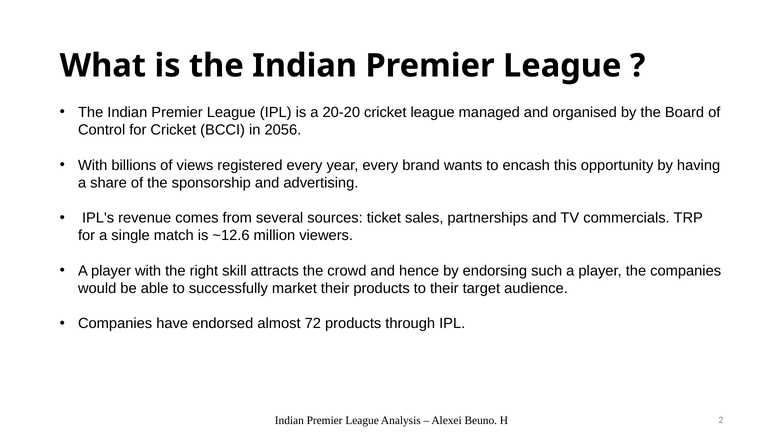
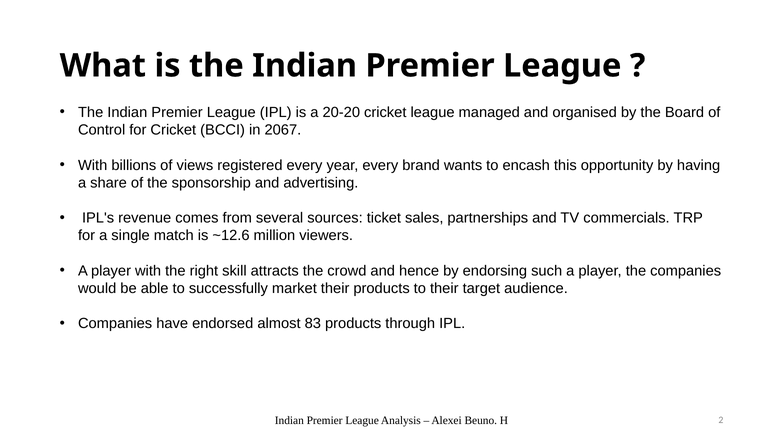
2056: 2056 -> 2067
72: 72 -> 83
